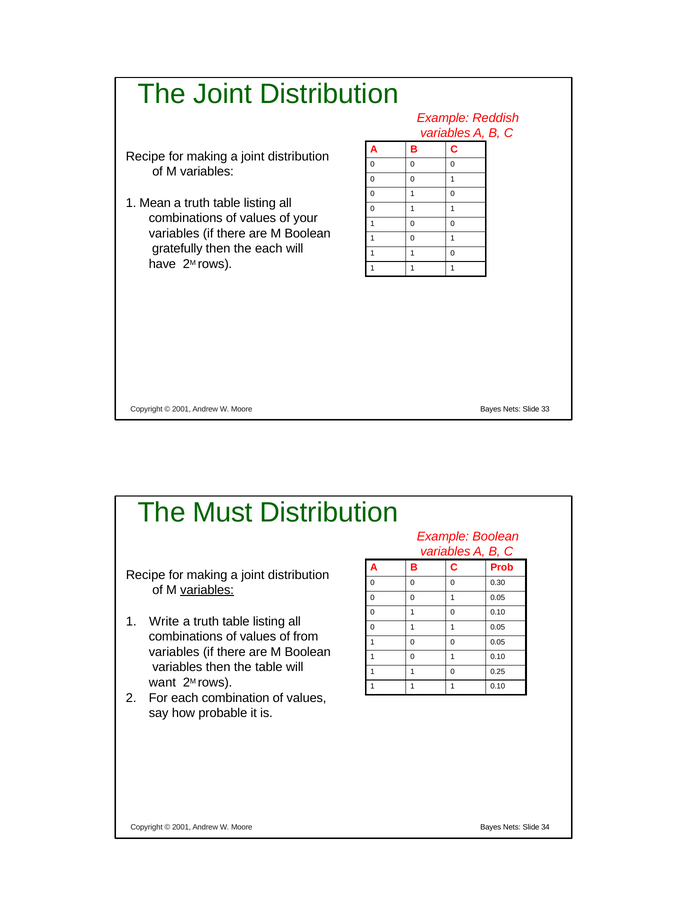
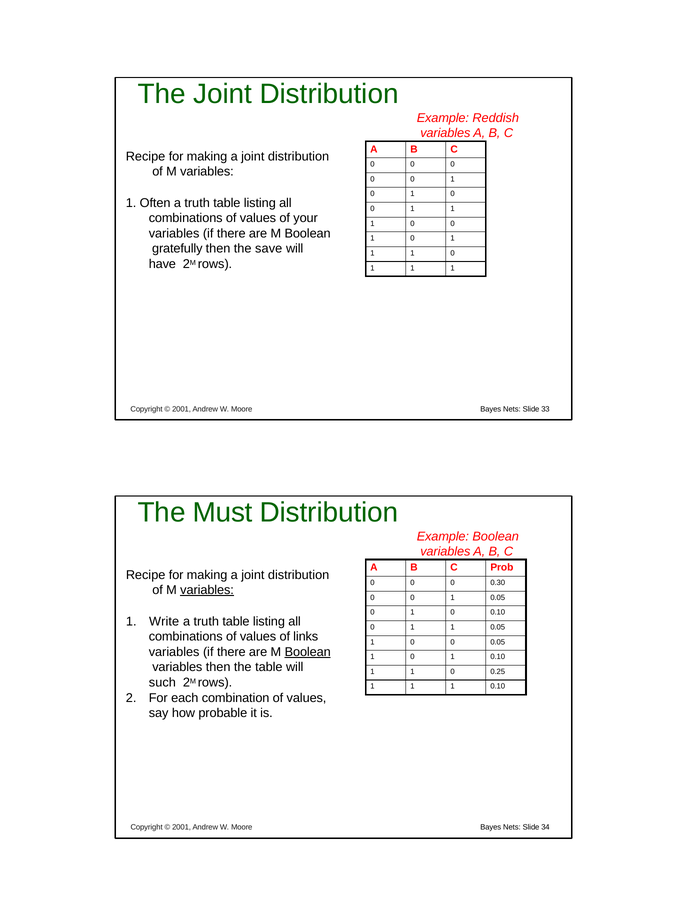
Mean: Mean -> Often
the each: each -> save
from: from -> links
Boolean at (308, 652) underline: none -> present
want: want -> such
